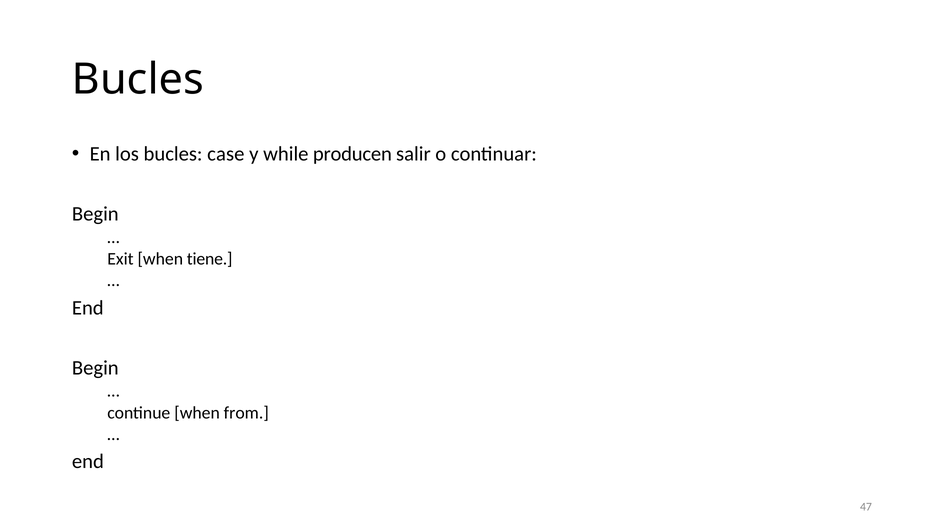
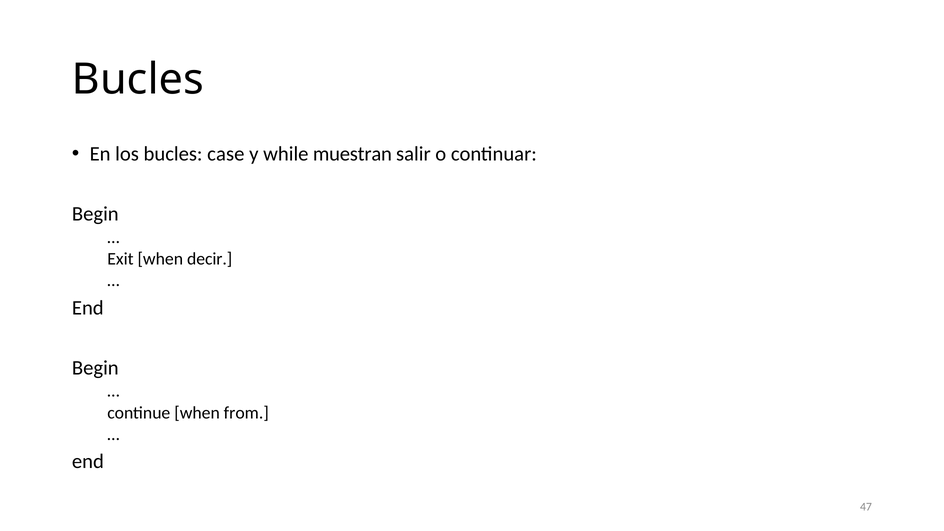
producen: producen -> muestran
tiene: tiene -> decir
